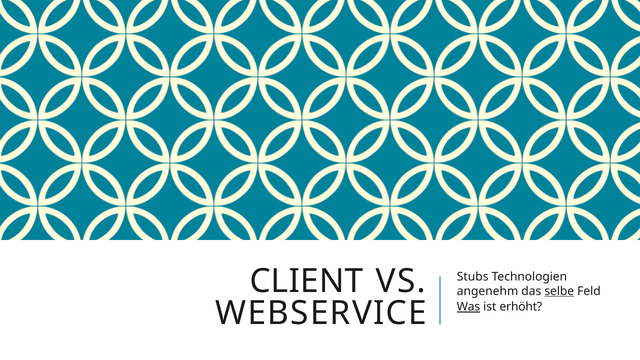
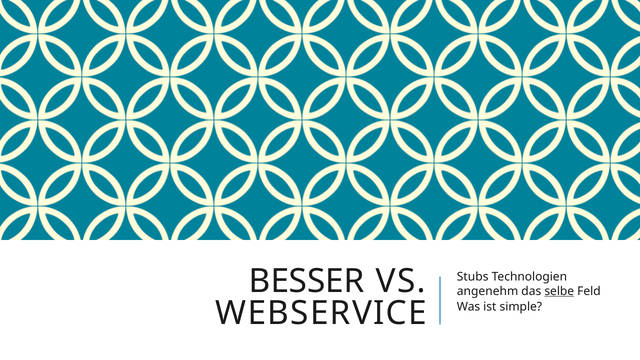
CLIENT: CLIENT -> BESSER
Was underline: present -> none
erhöht: erhöht -> simple
